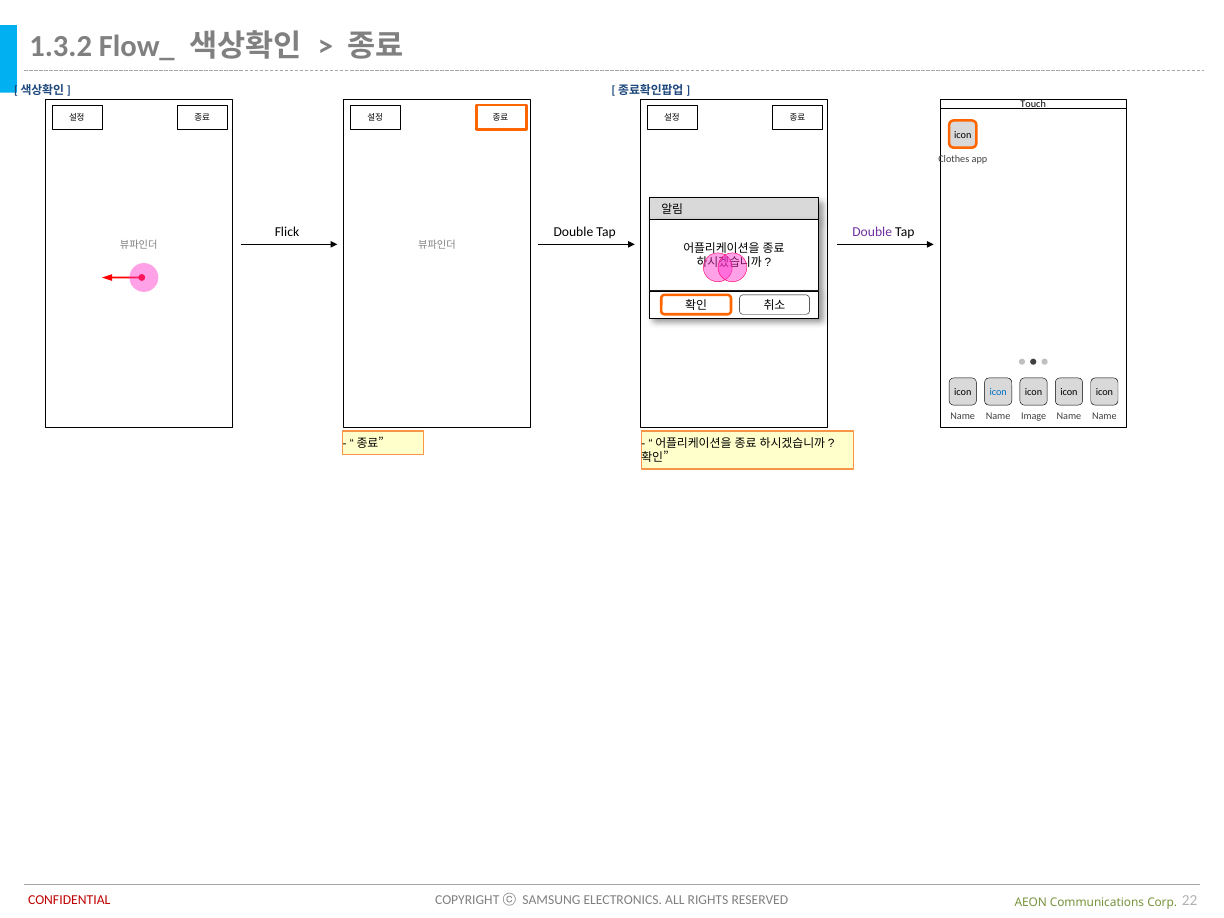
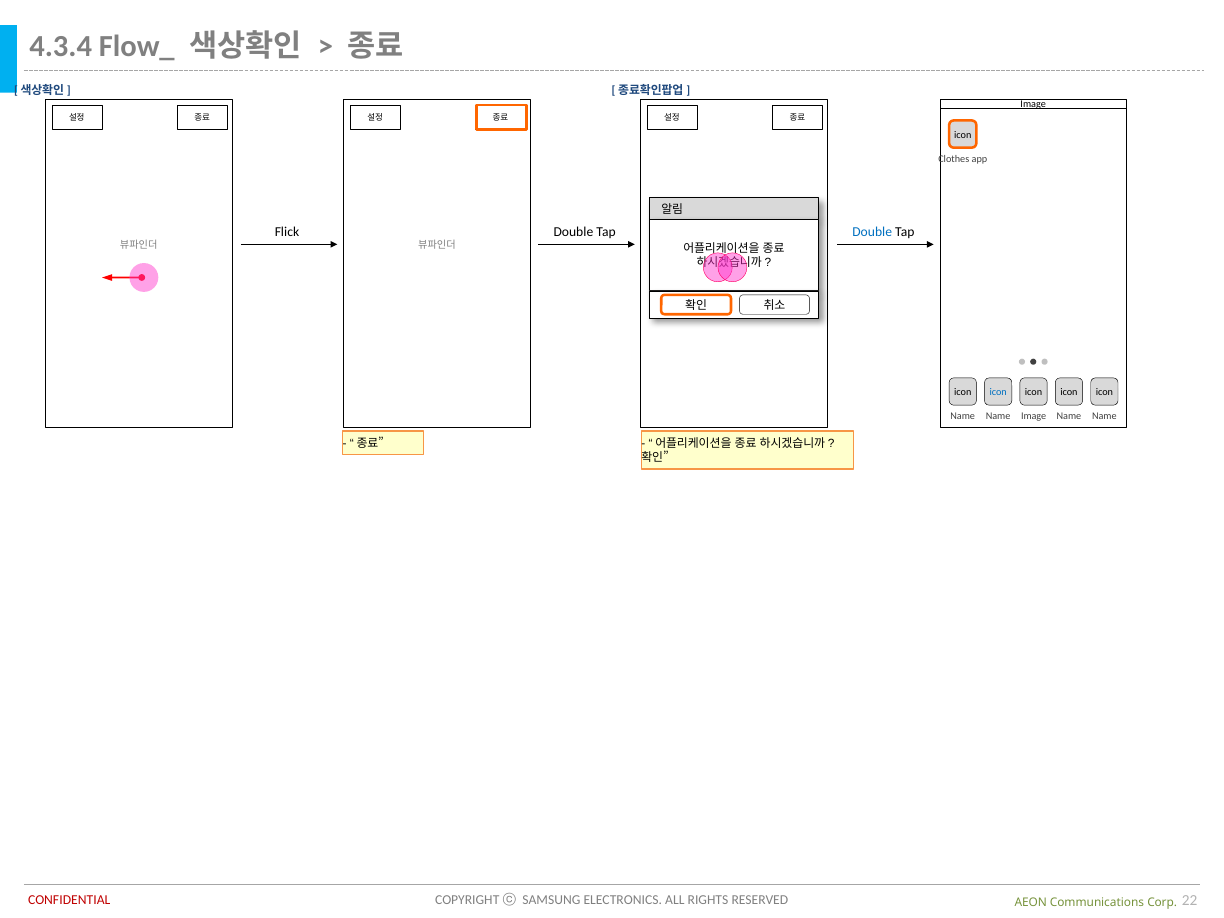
1.3.2: 1.3.2 -> 4.3.4
Touch at (1033, 104): Touch -> Image
Double at (872, 232) colour: purple -> blue
